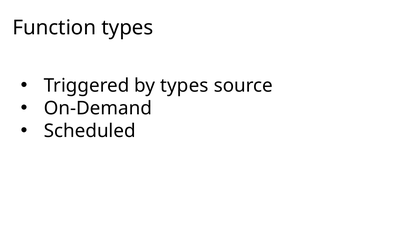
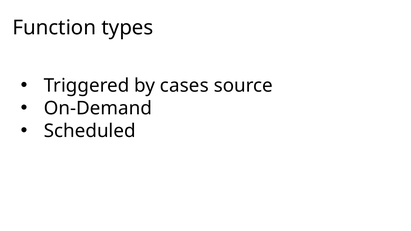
by types: types -> cases
